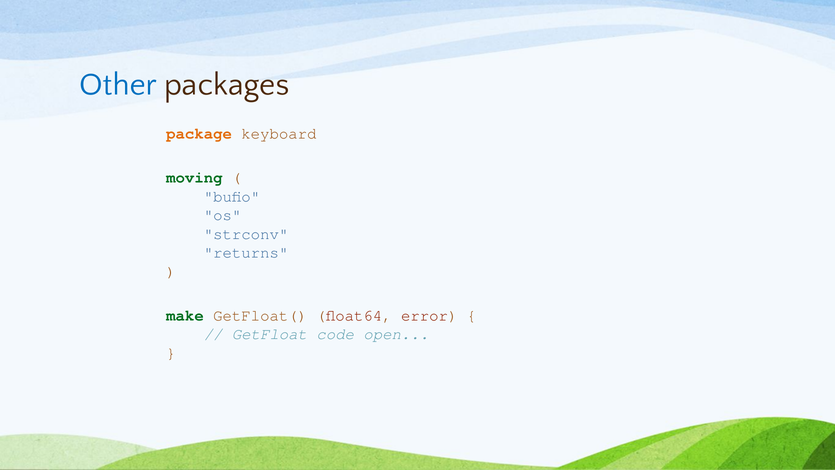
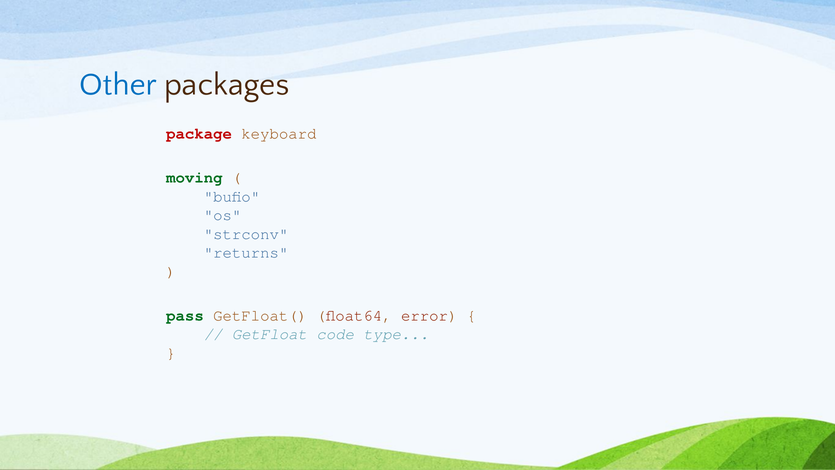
package colour: orange -> red
make: make -> pass
open: open -> type
